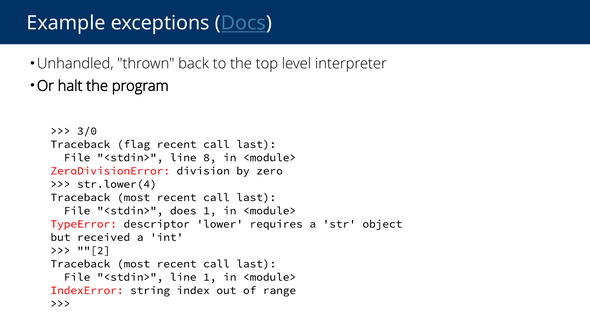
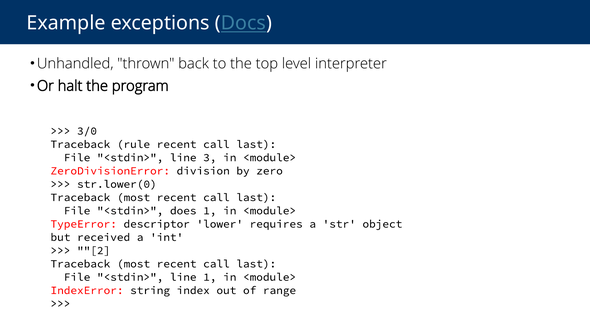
flag: flag -> rule
8: 8 -> 3
str.lower(4: str.lower(4 -> str.lower(0
